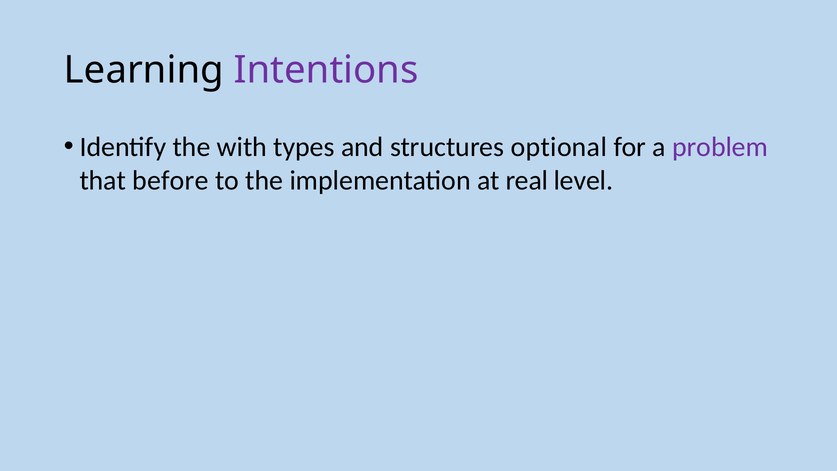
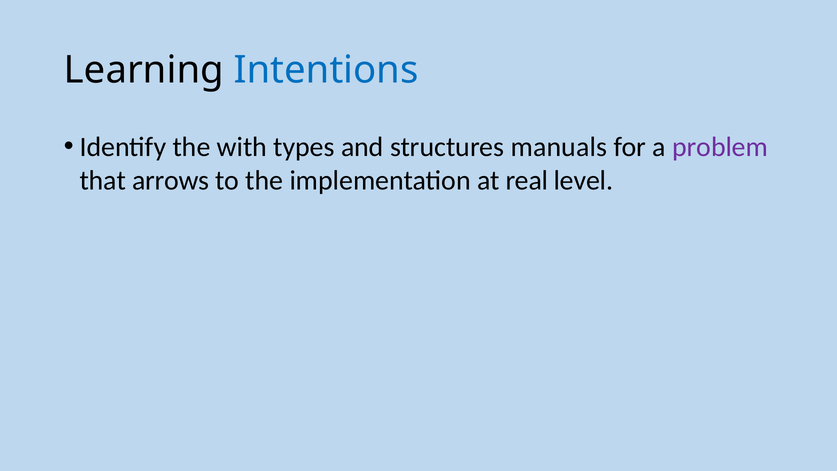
Intentions colour: purple -> blue
optional: optional -> manuals
before: before -> arrows
